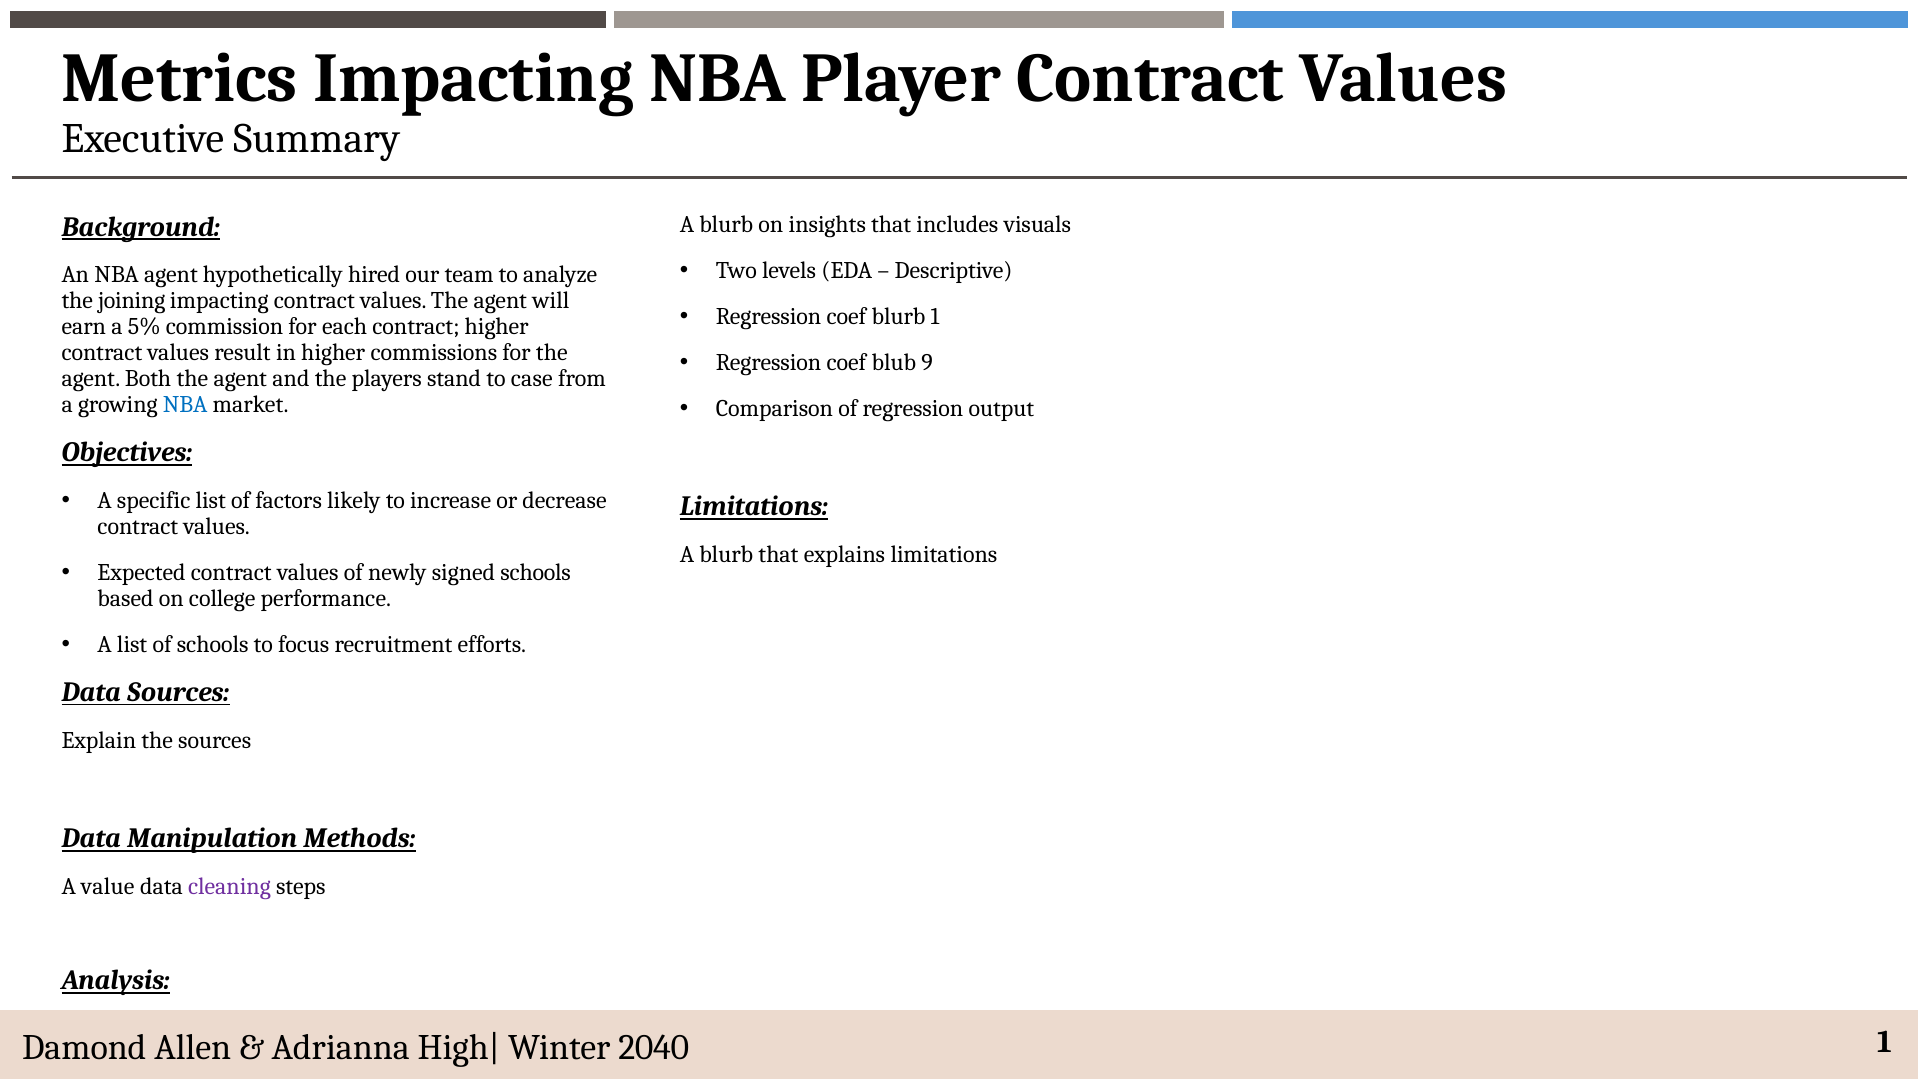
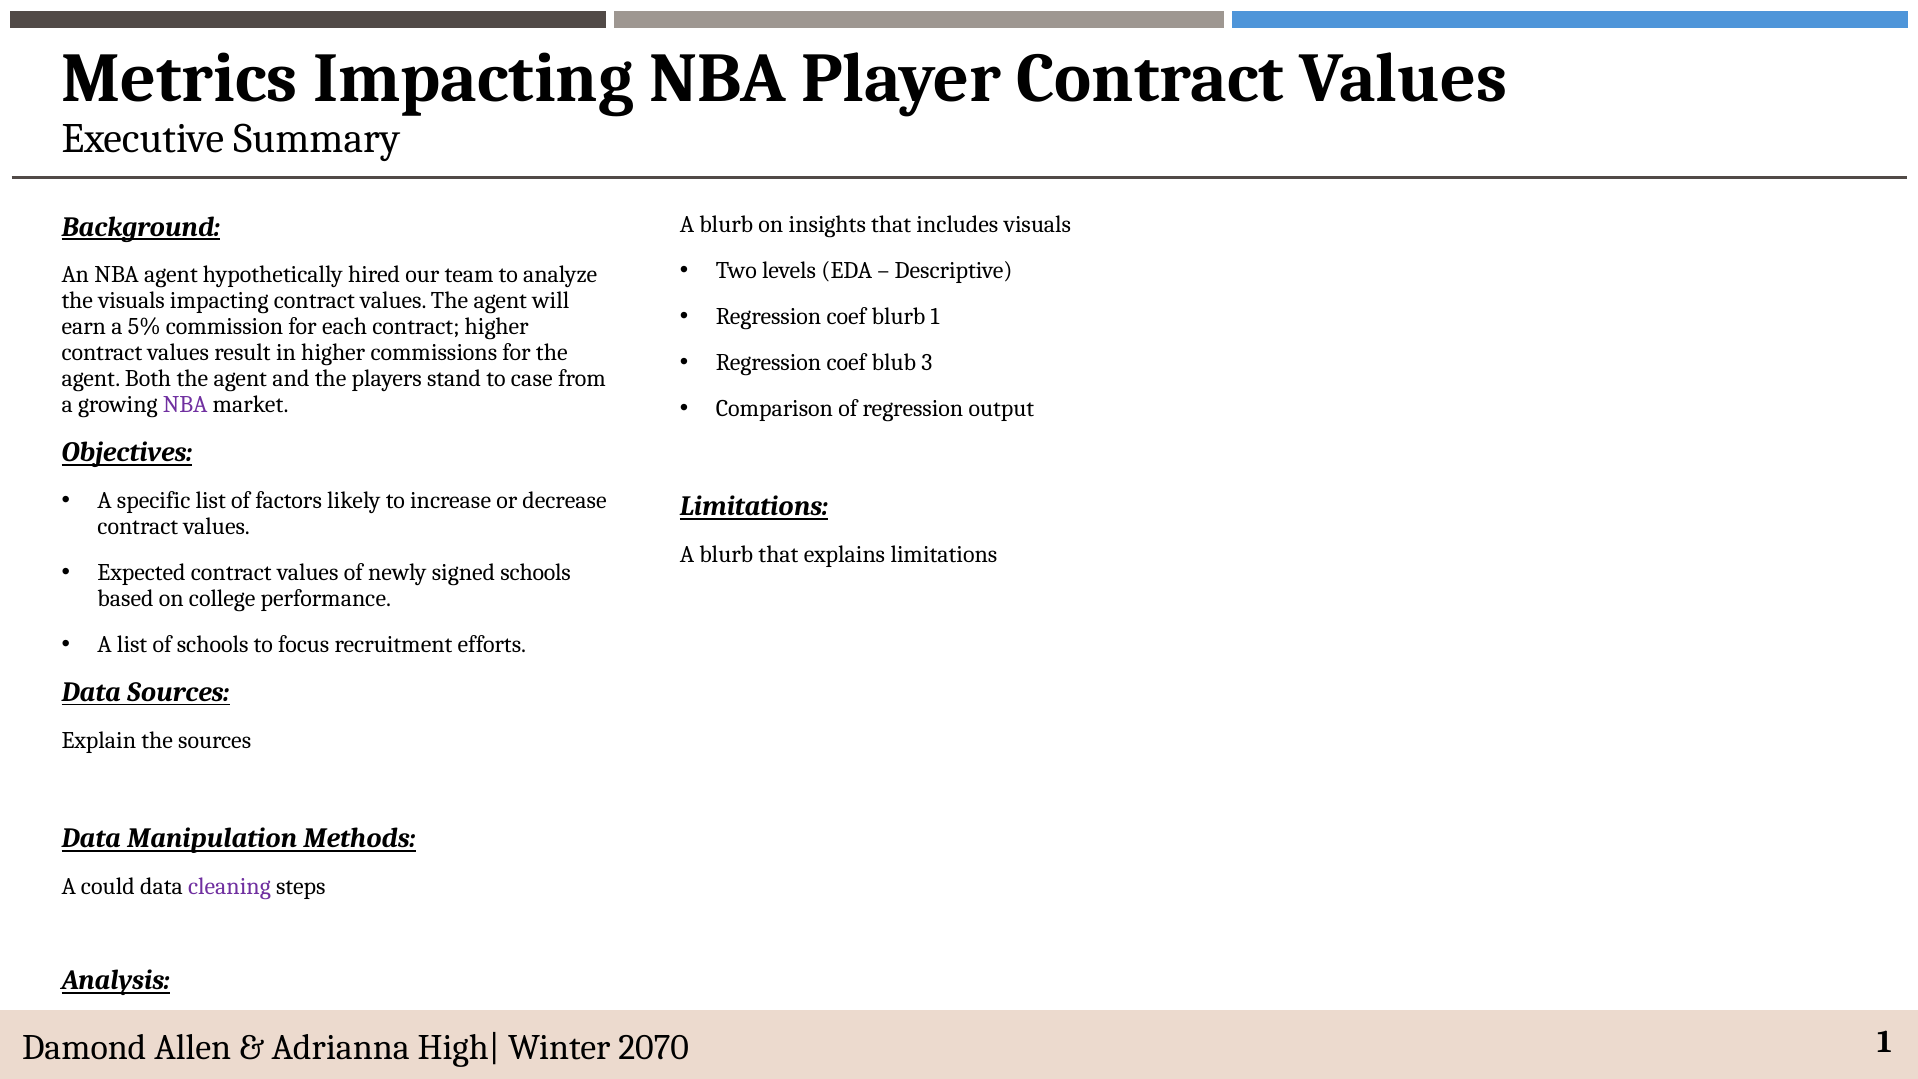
the joining: joining -> visuals
9: 9 -> 3
NBA at (185, 404) colour: blue -> purple
value: value -> could
2040: 2040 -> 2070
